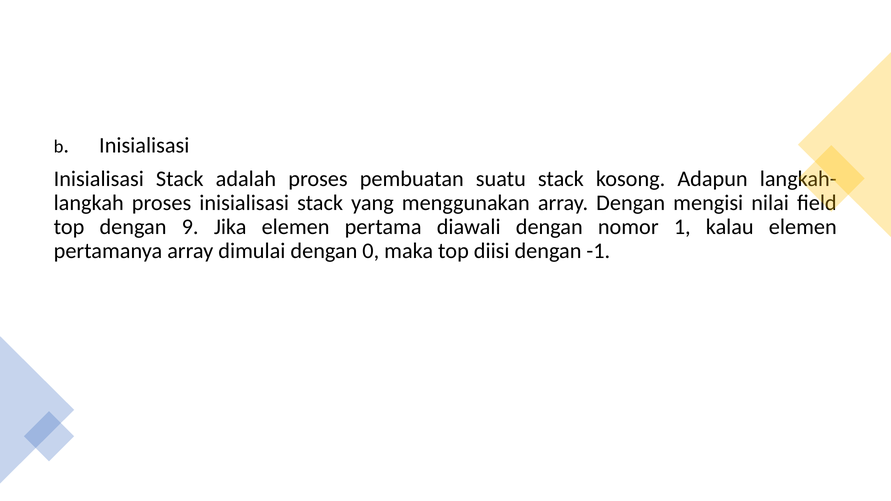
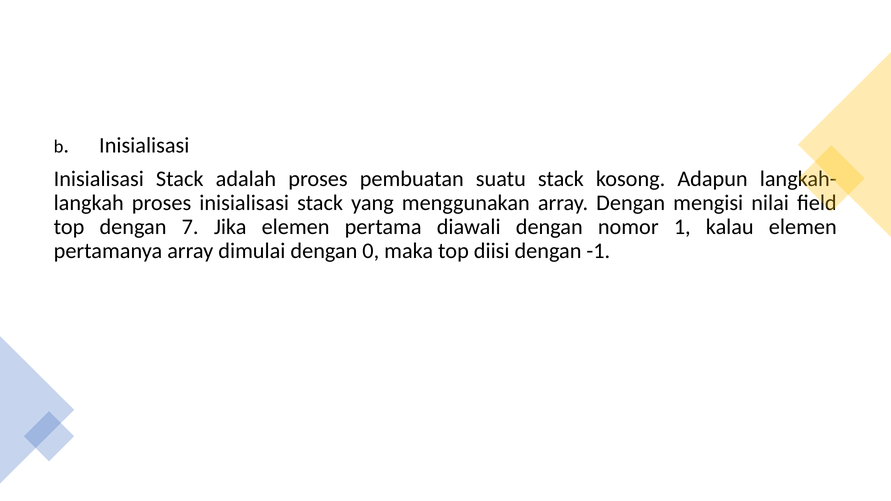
9: 9 -> 7
